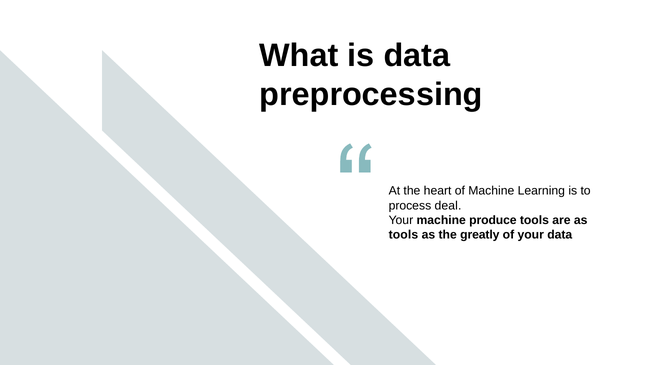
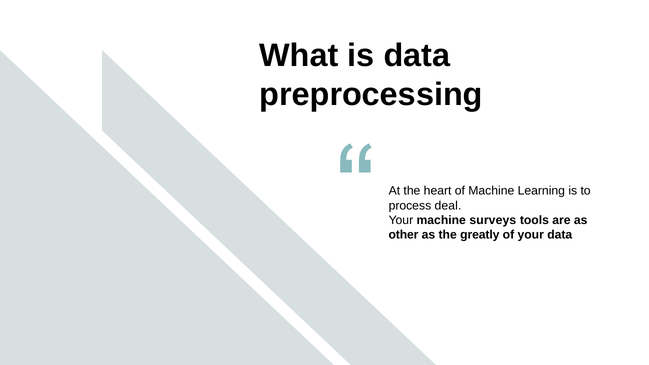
produce: produce -> surveys
tools at (403, 235): tools -> other
